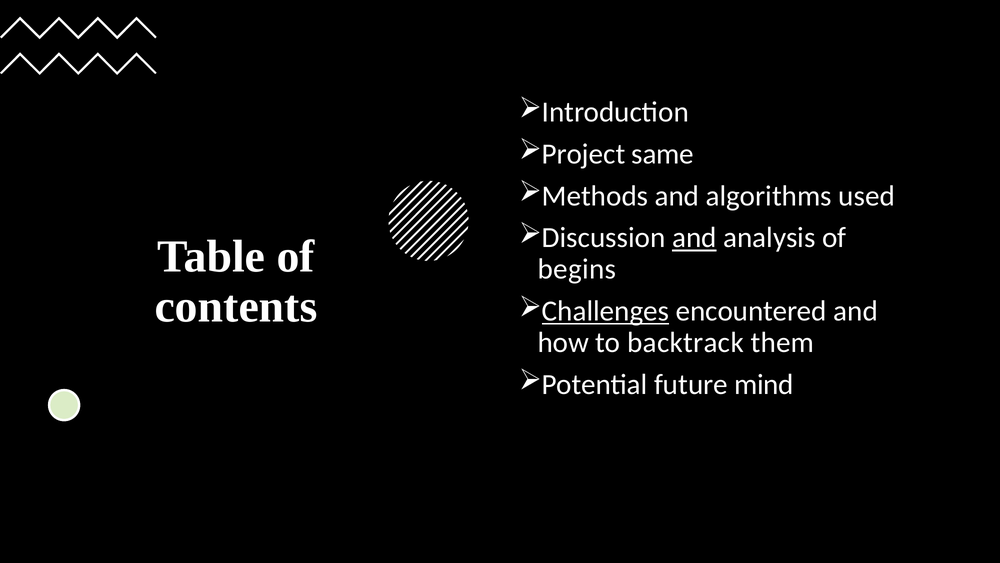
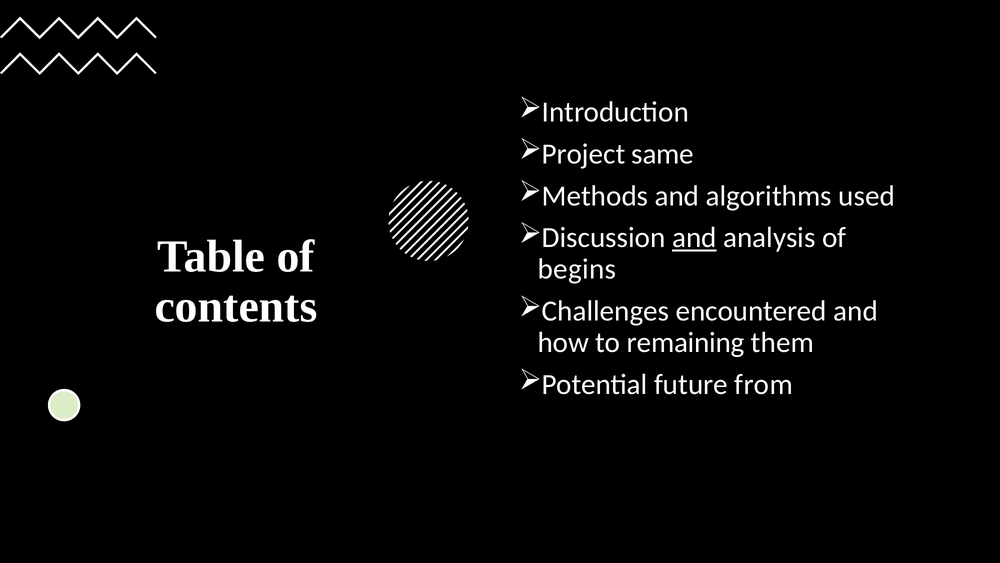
Challenges underline: present -> none
backtrack: backtrack -> remaining
mind: mind -> from
